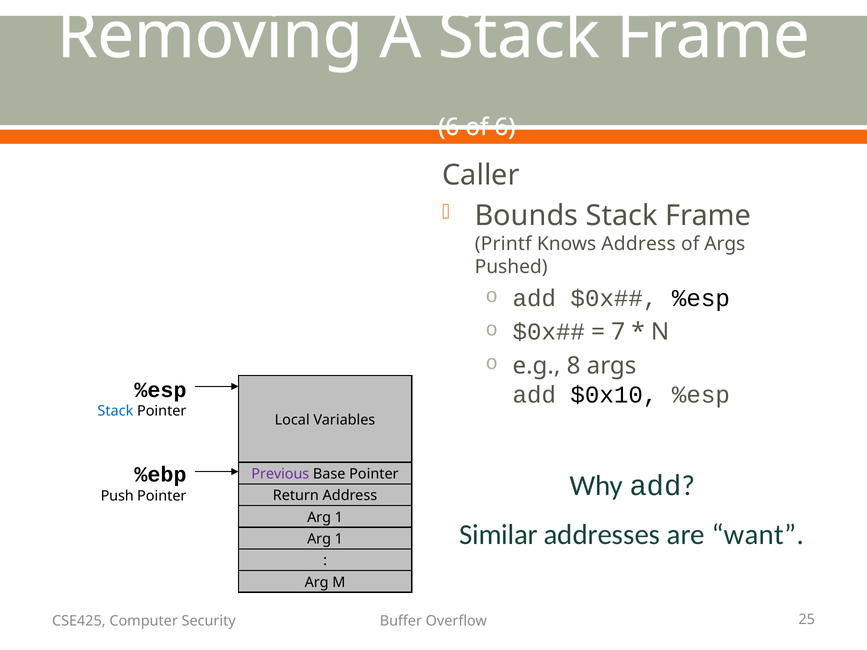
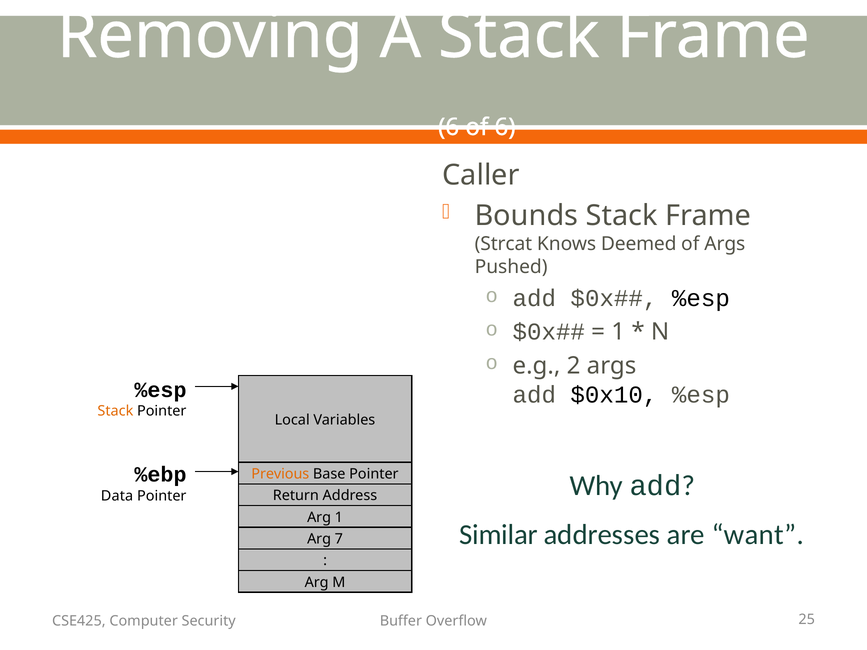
Printf: Printf -> Strcat
Knows Address: Address -> Deemed
7 at (618, 332): 7 -> 1
8: 8 -> 2
Stack at (115, 411) colour: blue -> orange
Previous colour: purple -> orange
Push: Push -> Data
1 at (339, 539): 1 -> 7
